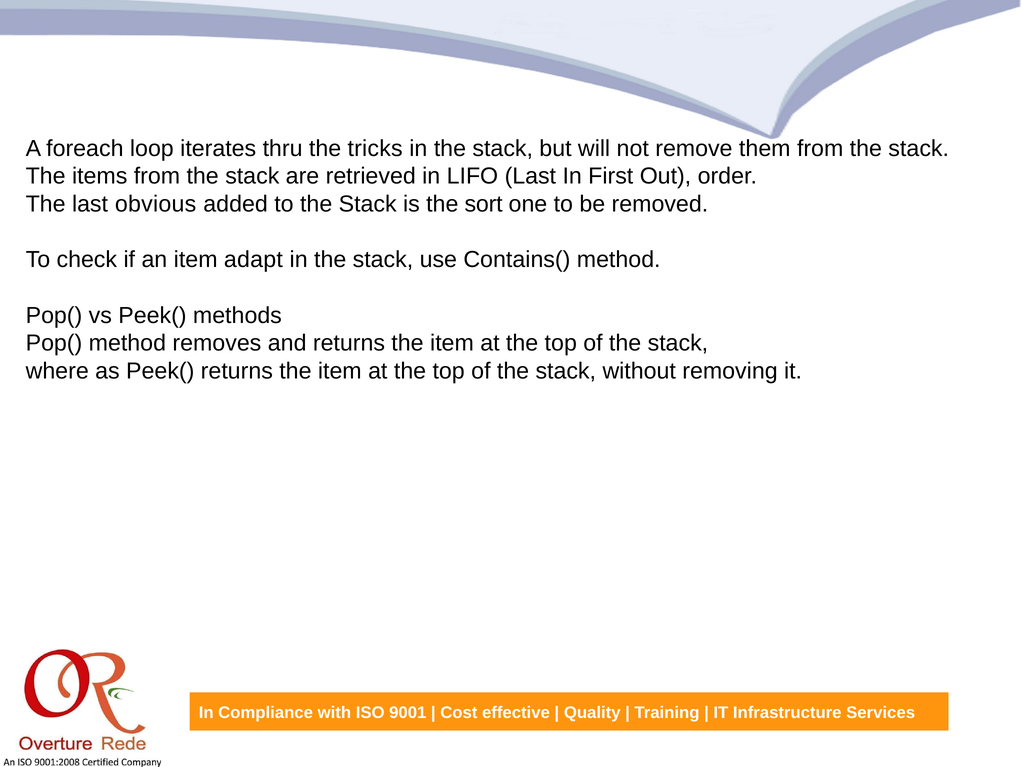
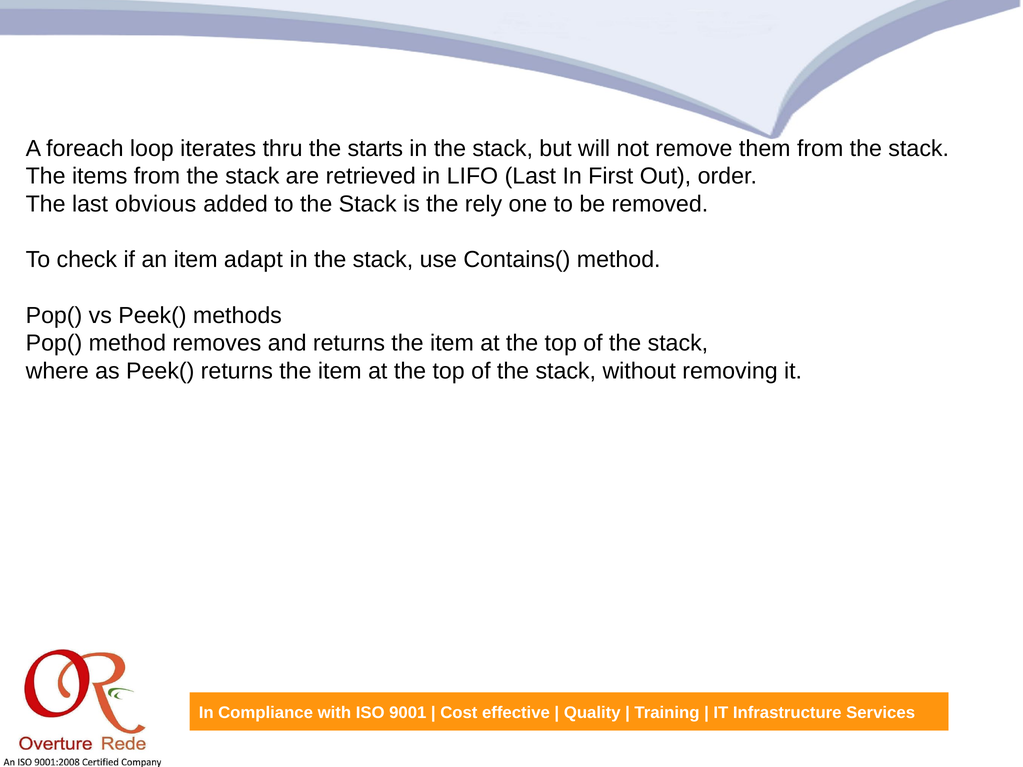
tricks: tricks -> starts
sort: sort -> rely
